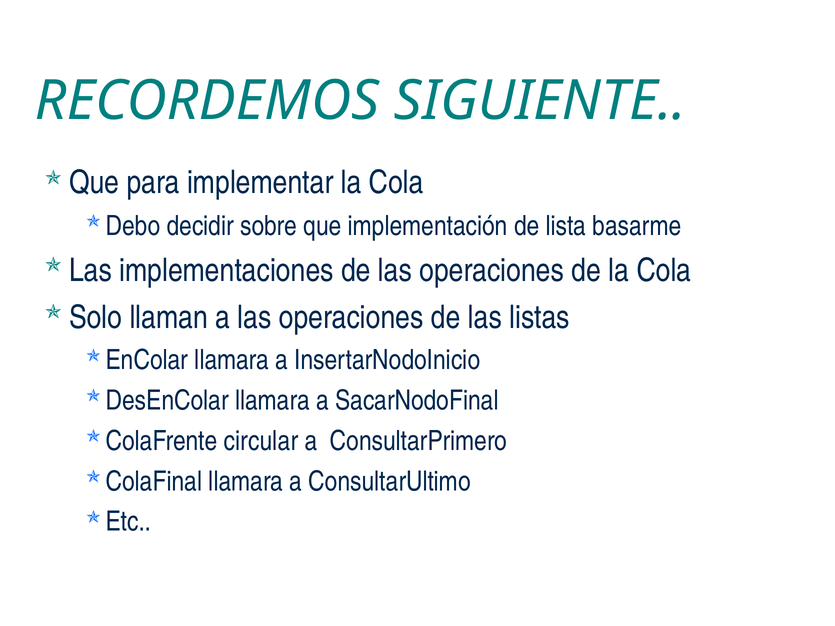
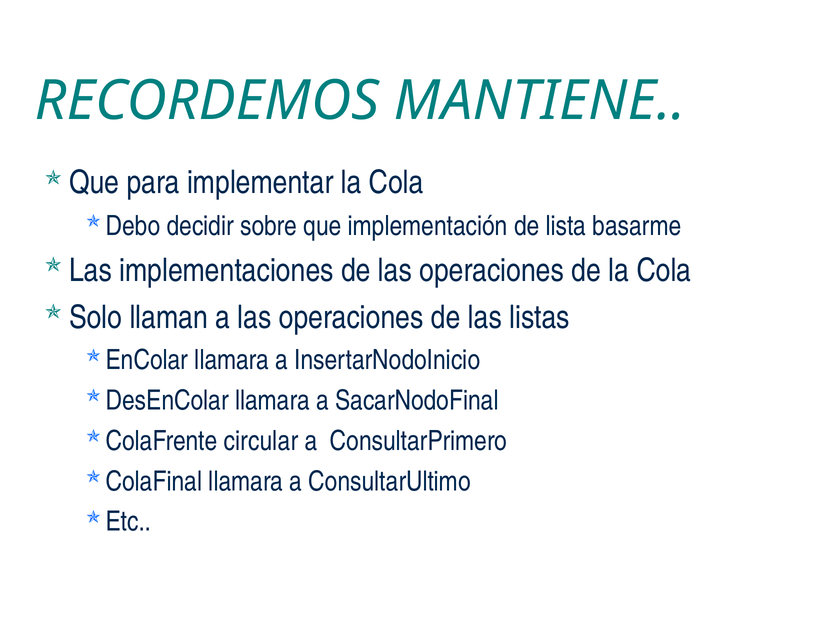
SIGUIENTE: SIGUIENTE -> MANTIENE
